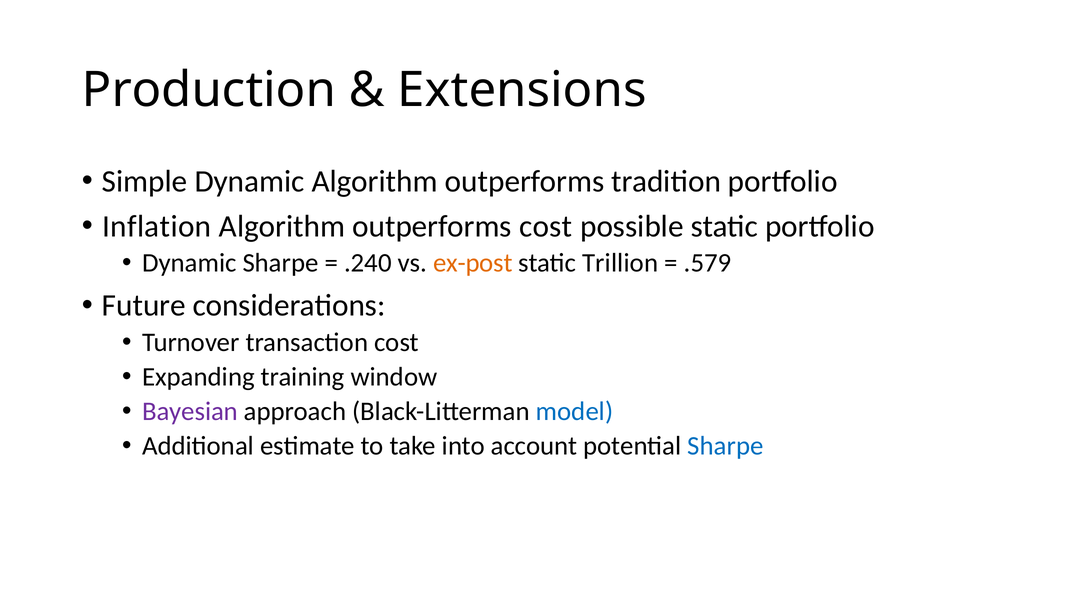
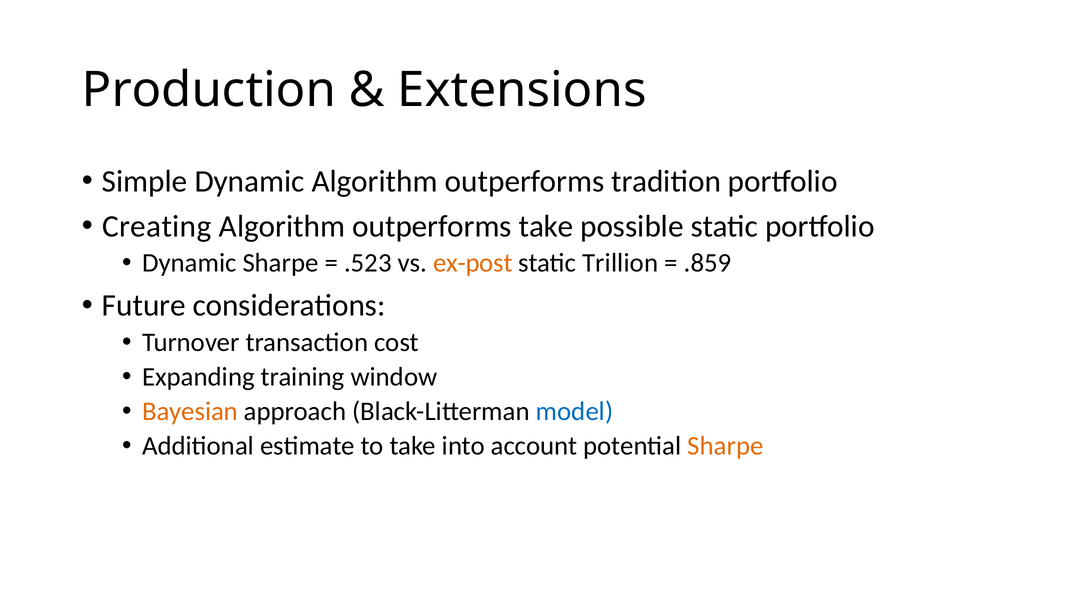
Inflation: Inflation -> Creating
outperforms cost: cost -> take
.240: .240 -> .523
.579: .579 -> .859
Bayesian colour: purple -> orange
Sharpe at (725, 447) colour: blue -> orange
